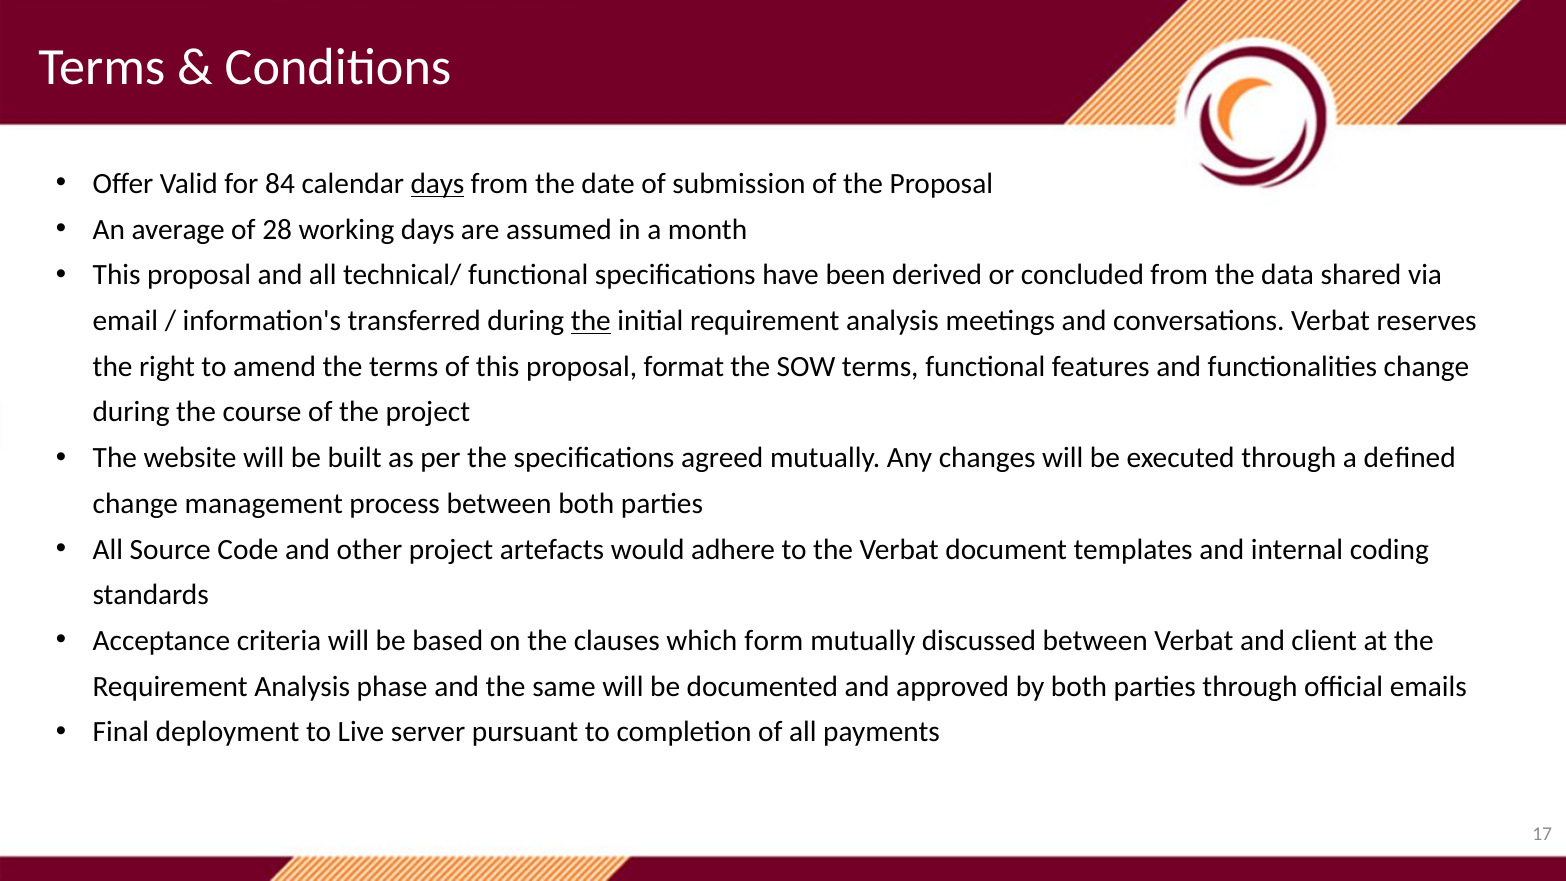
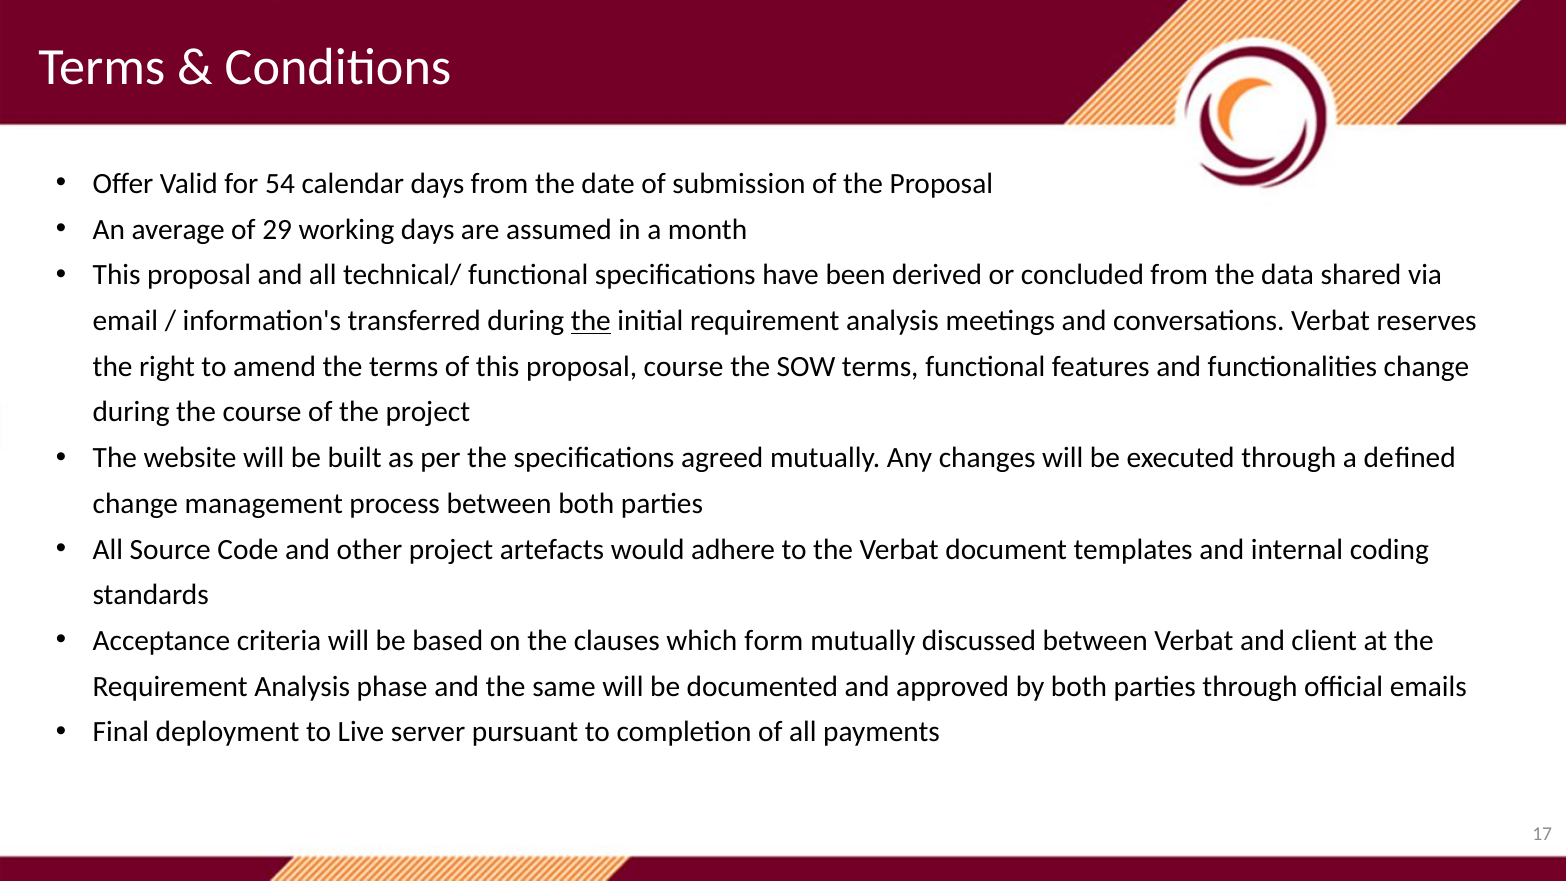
84: 84 -> 54
days at (438, 184) underline: present -> none
28: 28 -> 29
proposal format: format -> course
